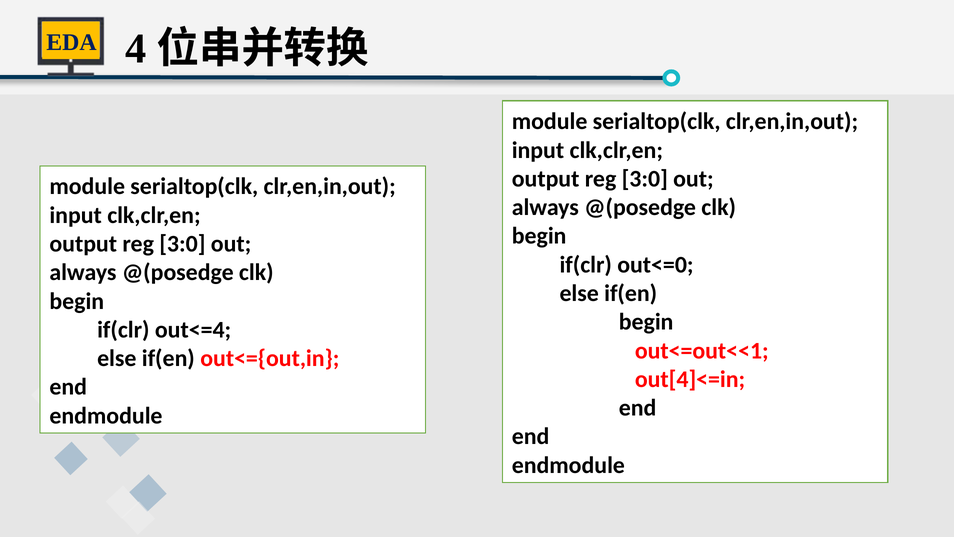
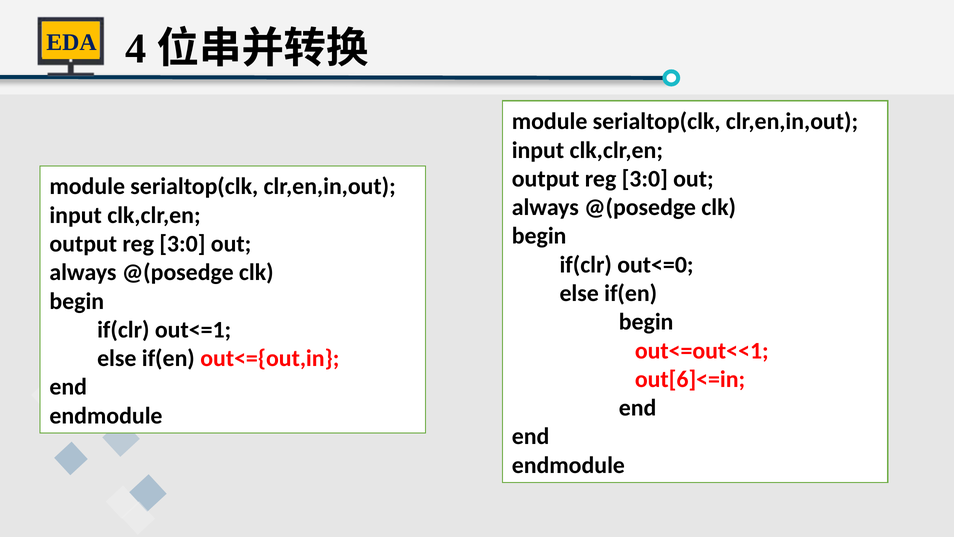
out<=4: out<=4 -> out<=1
out[4]<=in: out[4]<=in -> out[6]<=in
